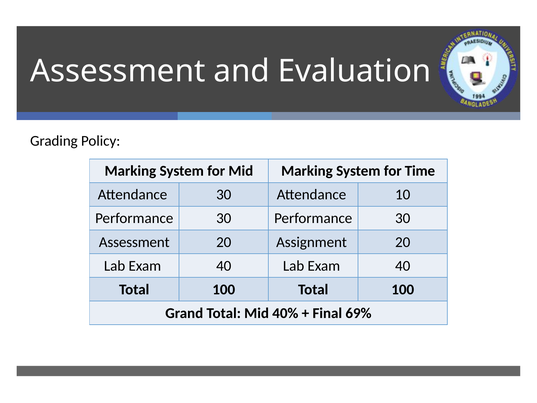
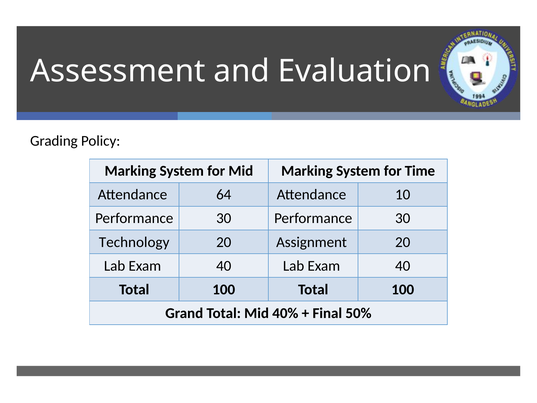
Attendance 30: 30 -> 64
Assessment at (134, 242): Assessment -> Technology
69%: 69% -> 50%
